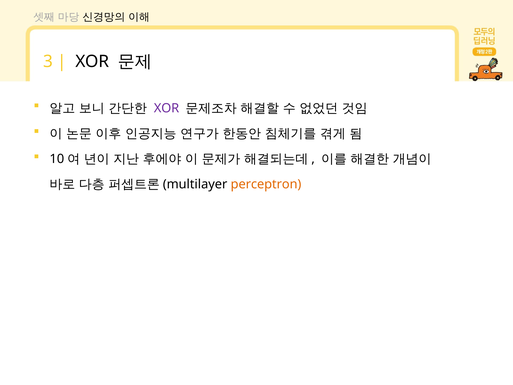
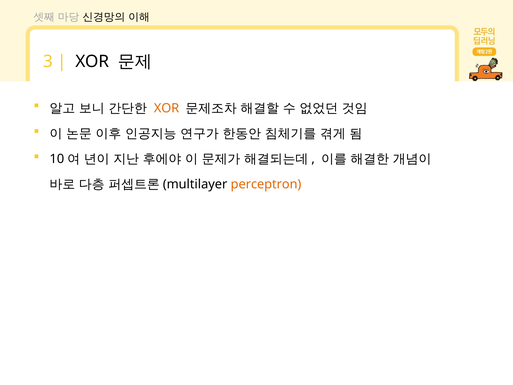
XOR at (167, 108) colour: purple -> orange
